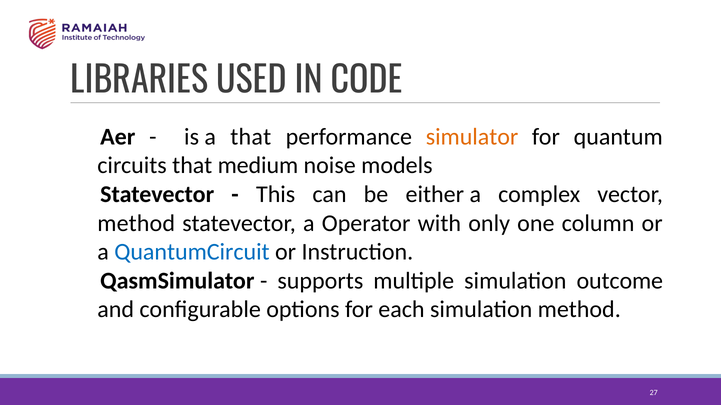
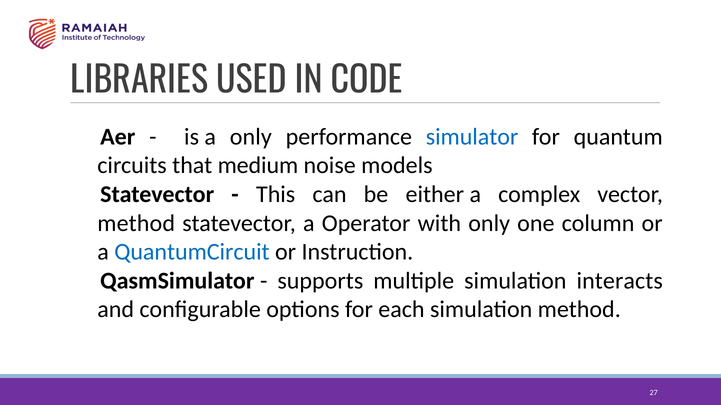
a that: that -> only
simulator colour: orange -> blue
outcome: outcome -> interacts
